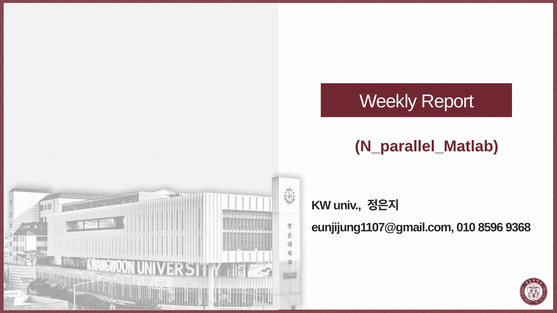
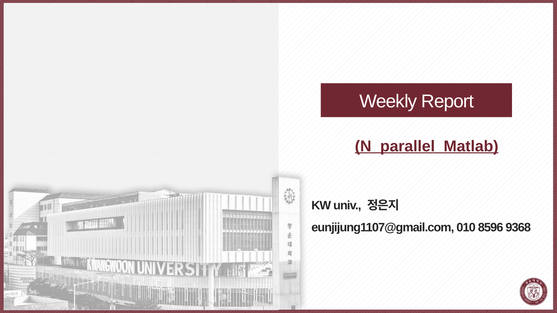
N_parallel_Matlab underline: none -> present
